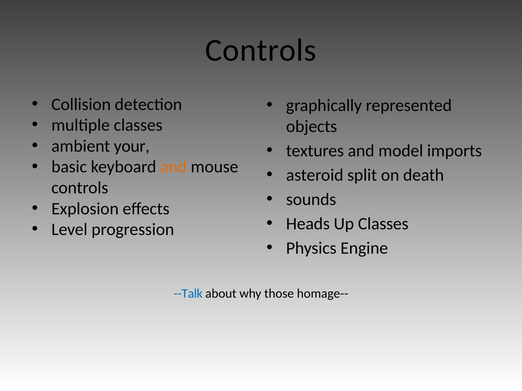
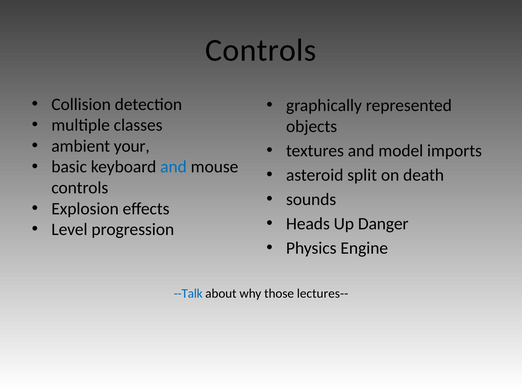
and at (173, 167) colour: orange -> blue
Up Classes: Classes -> Danger
homage--: homage-- -> lectures--
